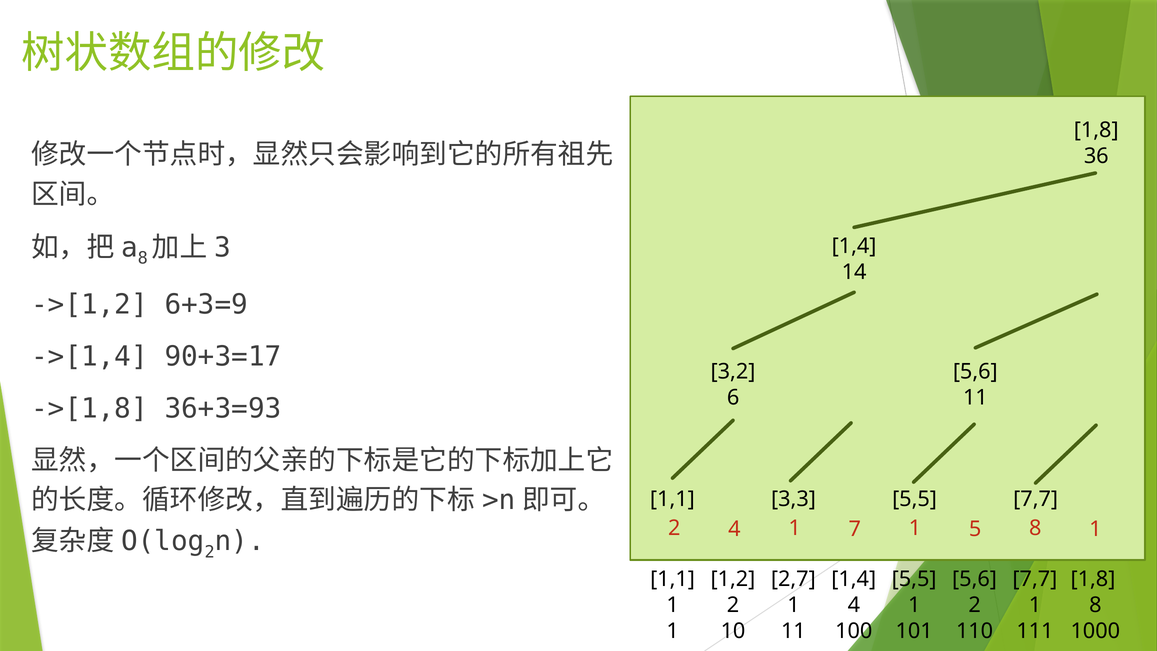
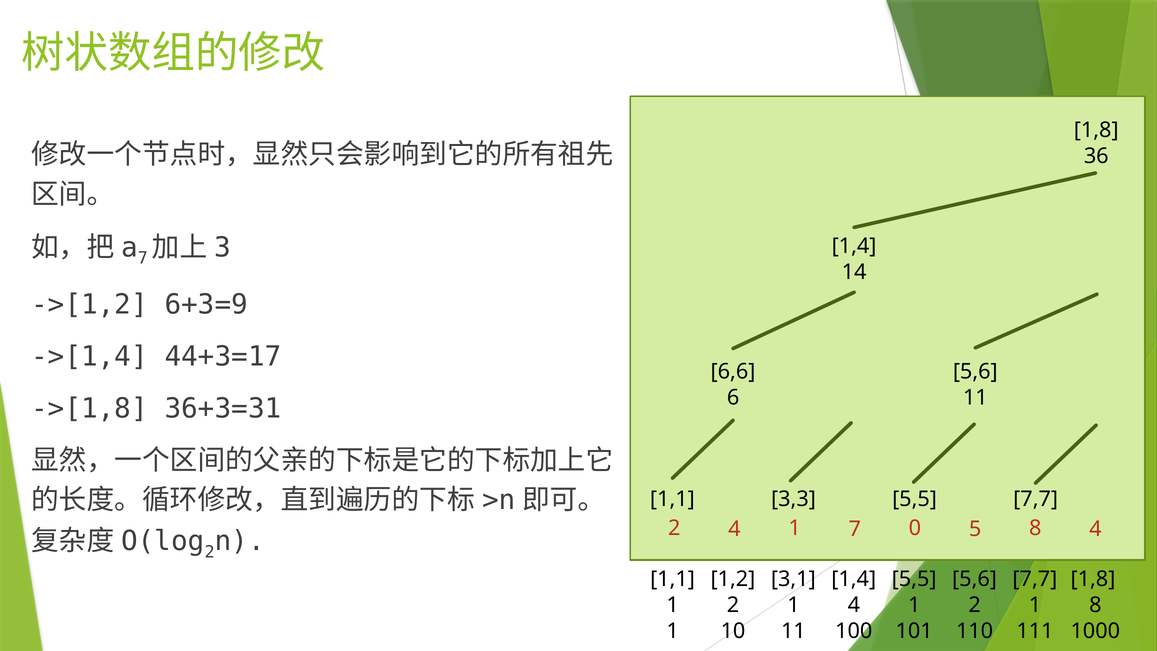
8 at (143, 258): 8 -> 7
90+3=17: 90+3=17 -> 44+3=17
3,2: 3,2 -> 6,6
36+3=93: 36+3=93 -> 36+3=31
2 1 1: 1 -> 0
5 1: 1 -> 4
2,7: 2,7 -> 3,1
